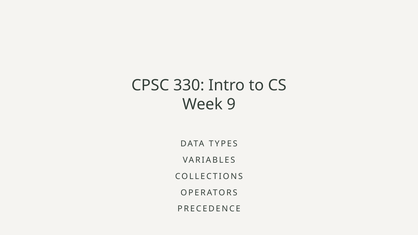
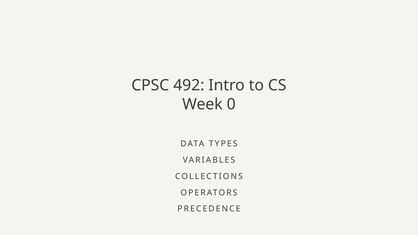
330: 330 -> 492
9: 9 -> 0
